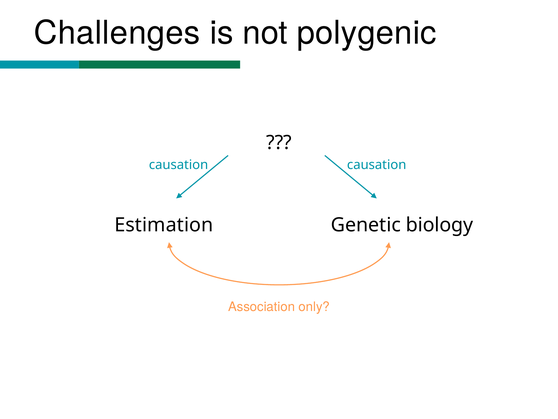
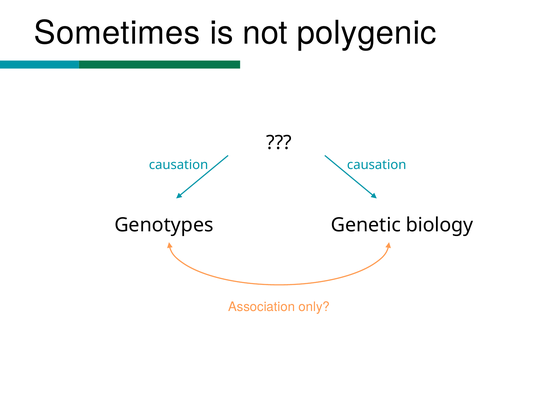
Challenges: Challenges -> Sometimes
Estimation: Estimation -> Genotypes
